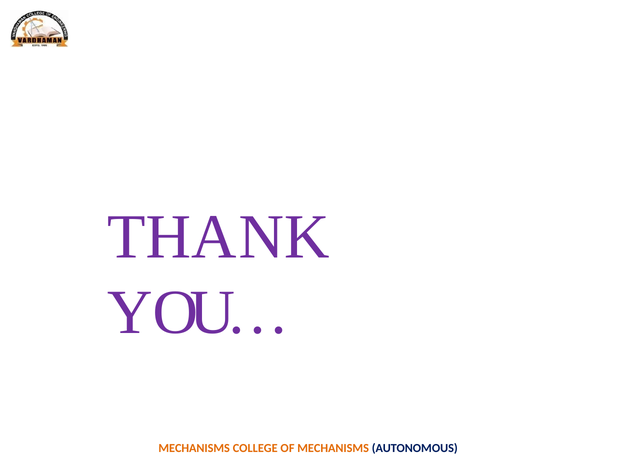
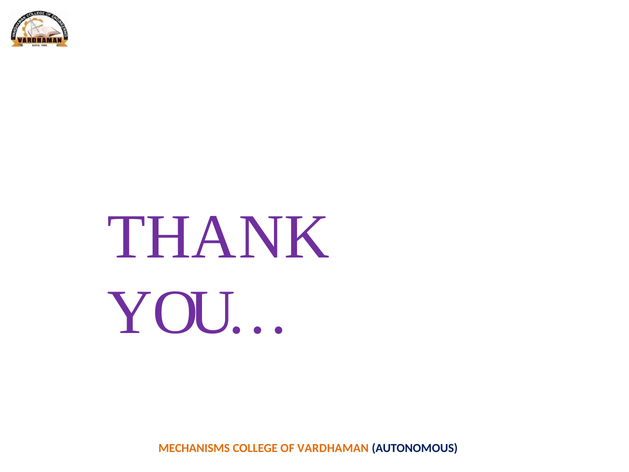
OF MECHANISMS: MECHANISMS -> VARDHAMAN
